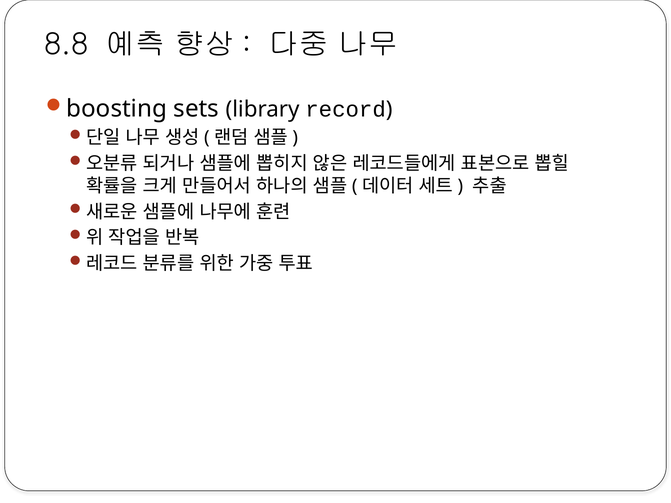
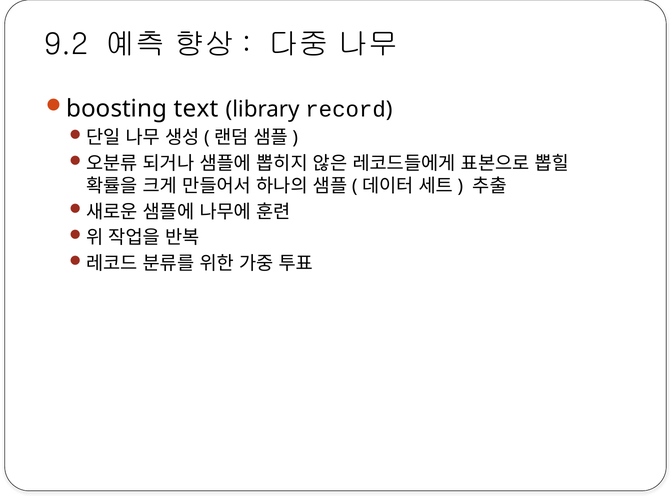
8.8: 8.8 -> 9.2
sets: sets -> text
